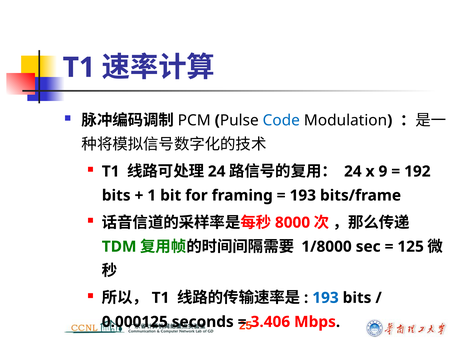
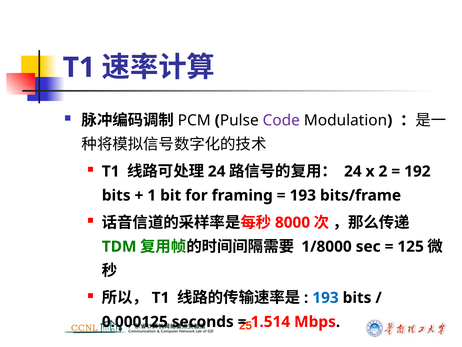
Code colour: blue -> purple
9: 9 -> 2
3.406: 3.406 -> 1.514
